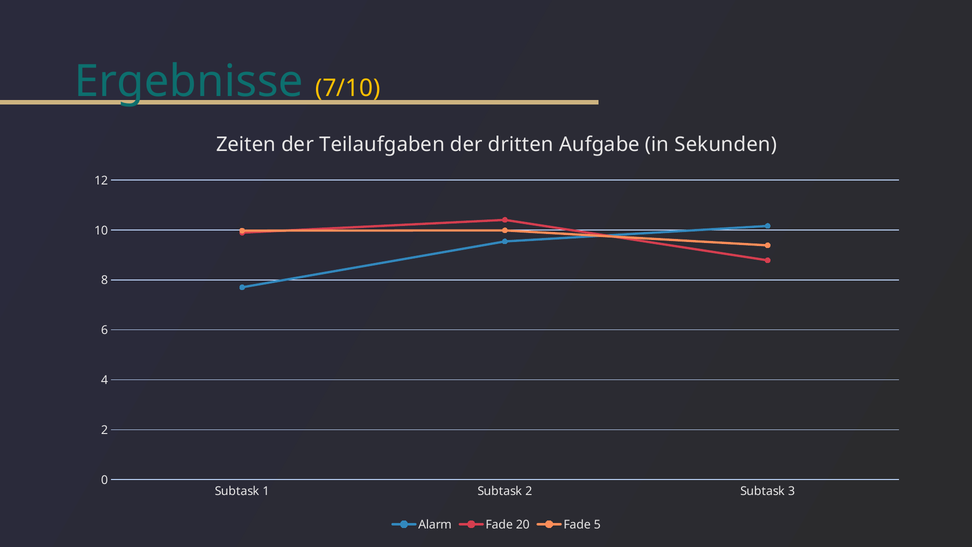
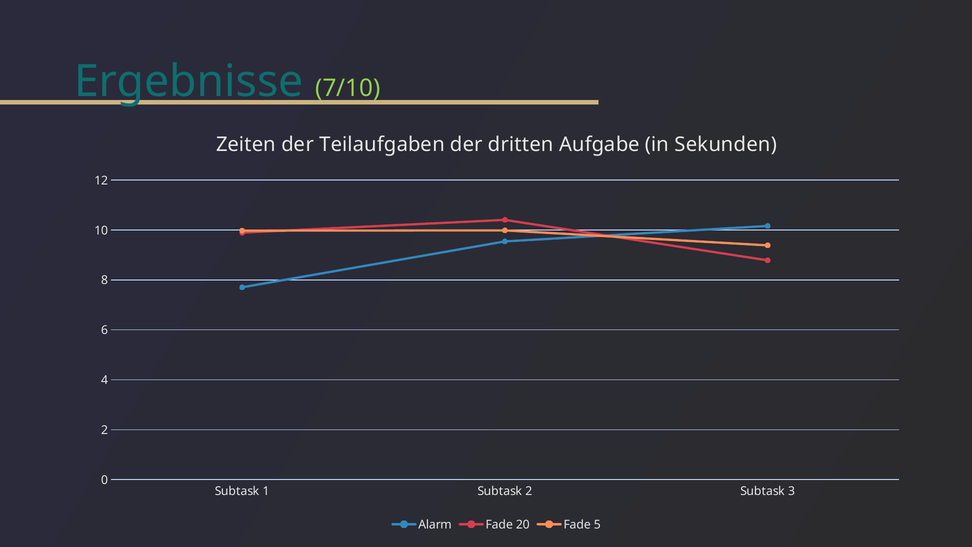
7/10 colour: yellow -> light green
